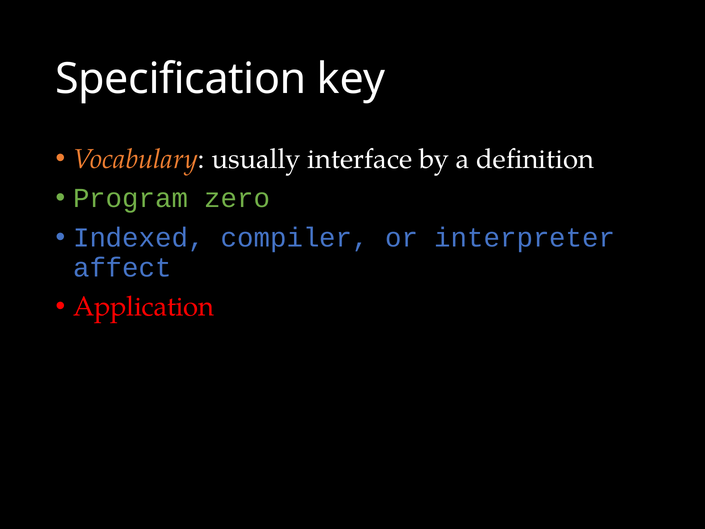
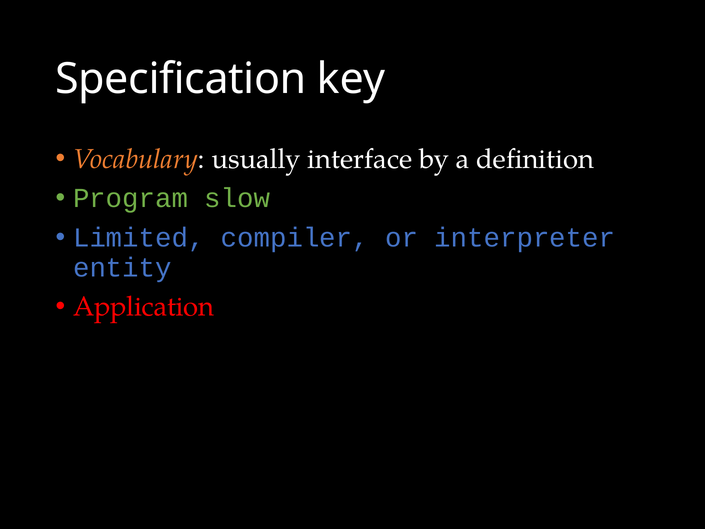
zero: zero -> slow
Indexed: Indexed -> Limited
affect: affect -> entity
